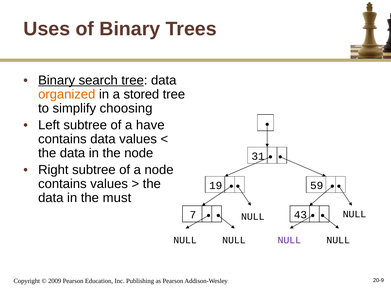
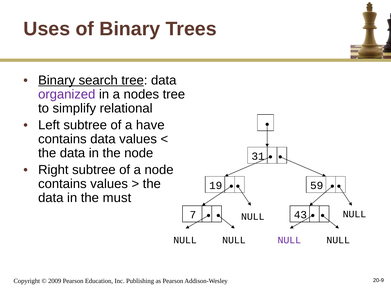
organized colour: orange -> purple
stored: stored -> nodes
choosing: choosing -> relational
